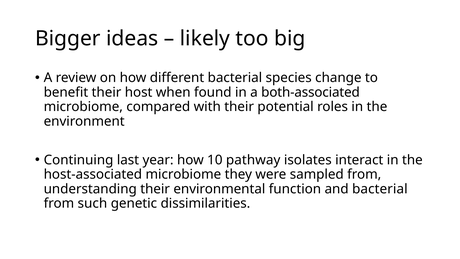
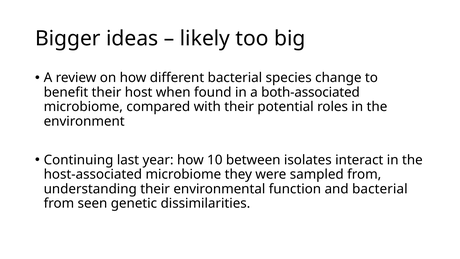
pathway: pathway -> between
such: such -> seen
